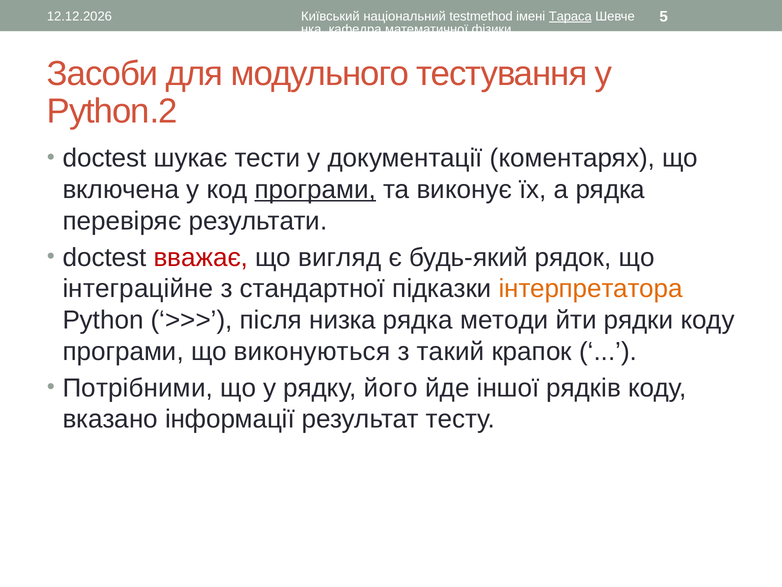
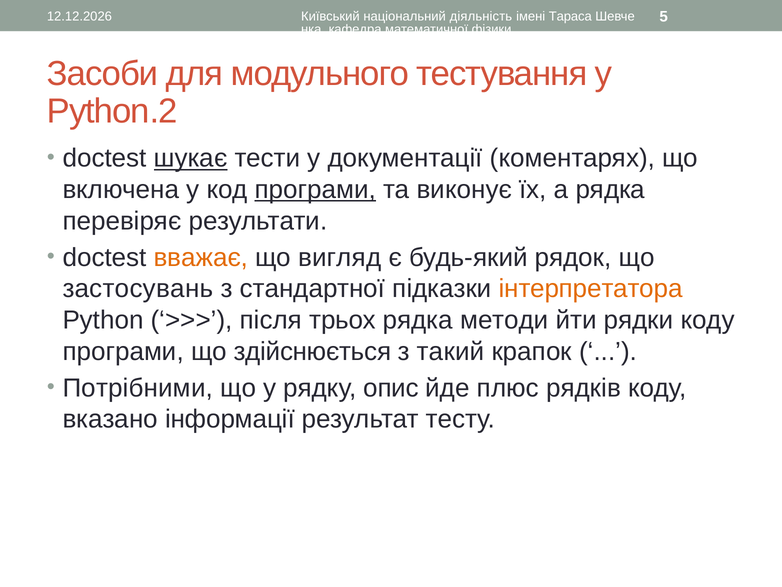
testmethod: testmethod -> діяльність
Тараса underline: present -> none
шукає underline: none -> present
вважає colour: red -> orange
інтеграційне: інтеграційне -> застосувань
низка: низка -> трьох
виконуються: виконуються -> здійснюється
його: його -> опис
іншої: іншої -> плюс
